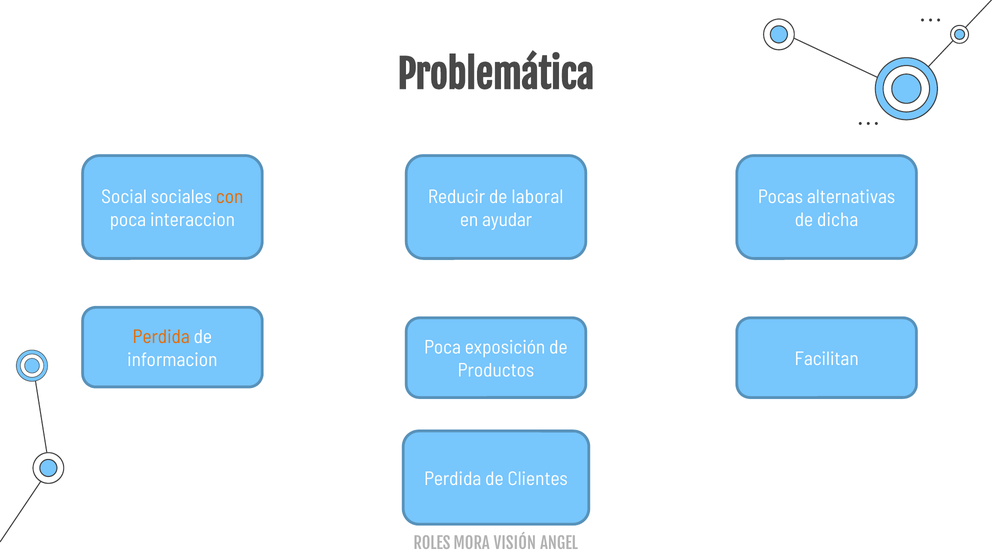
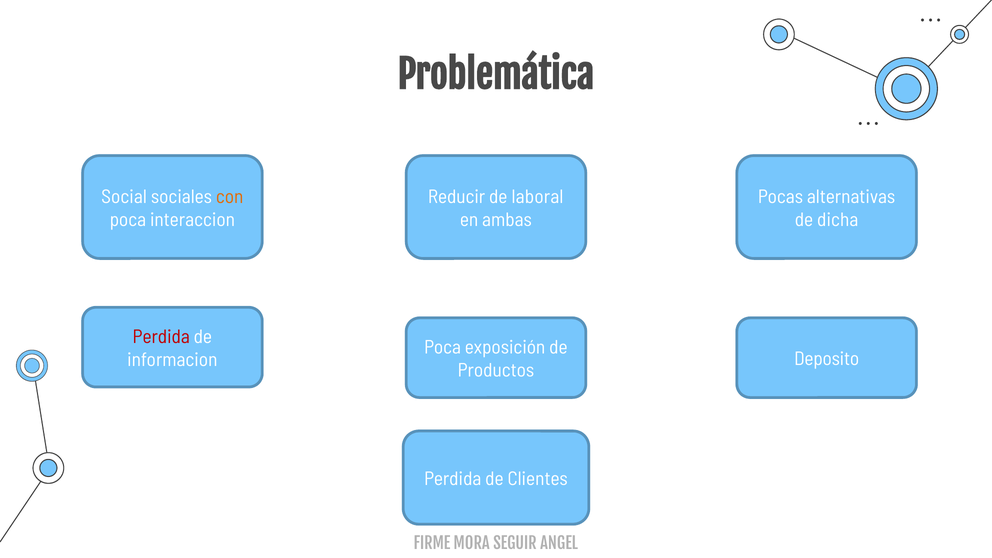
ayudar: ayudar -> ambas
Perdida at (161, 337) colour: orange -> red
Facilitan: Facilitan -> Deposito
ROLES: ROLES -> FIRME
VISIÓN: VISIÓN -> SEGUIR
